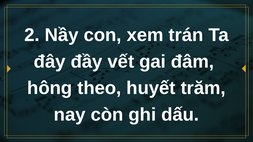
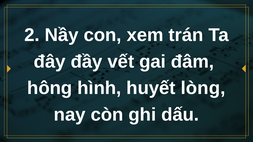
theo: theo -> hình
trăm: trăm -> lòng
